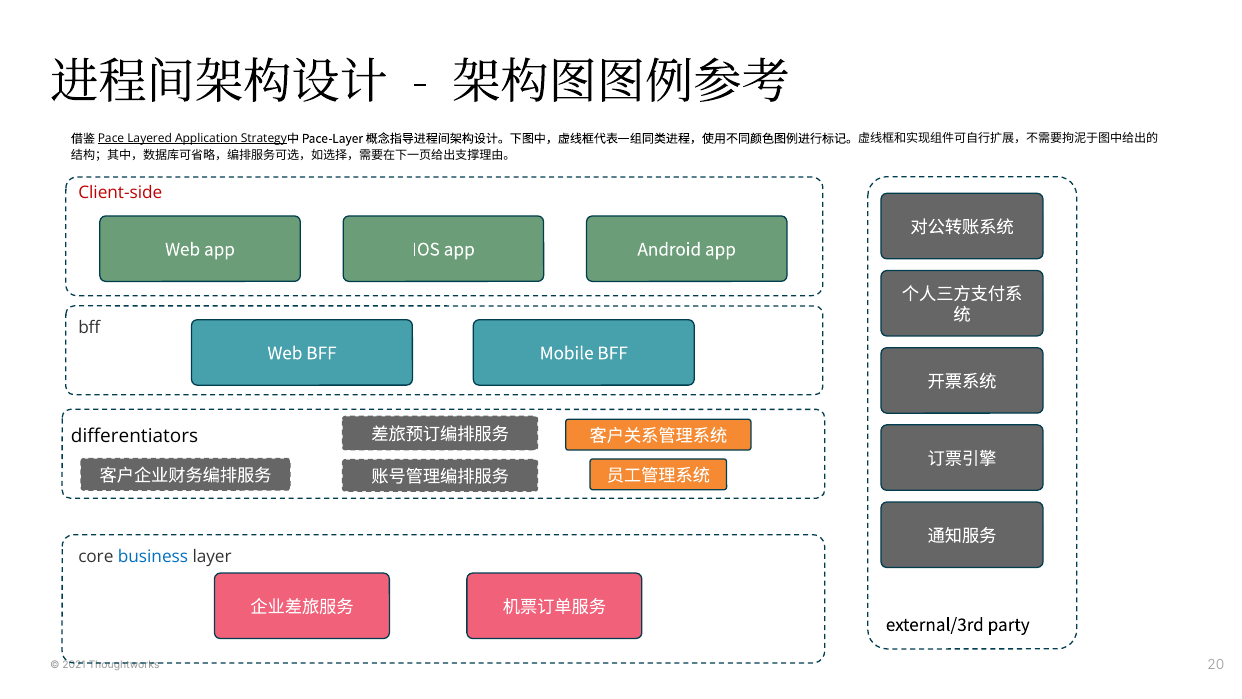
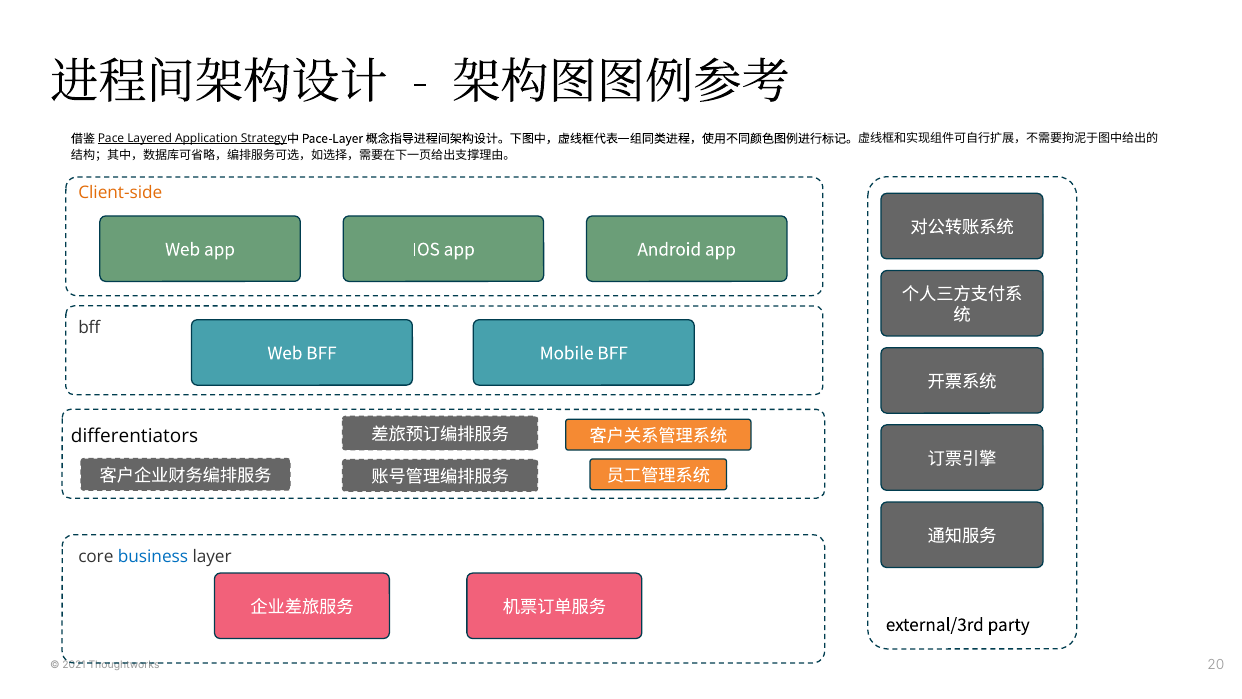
Client-side colour: red -> orange
